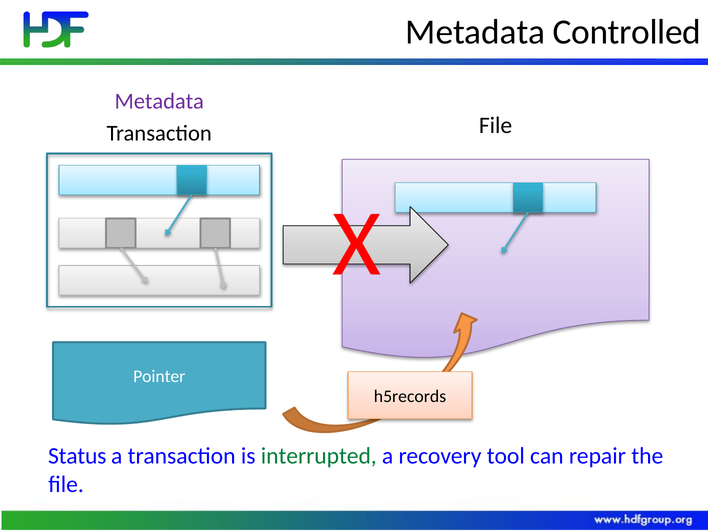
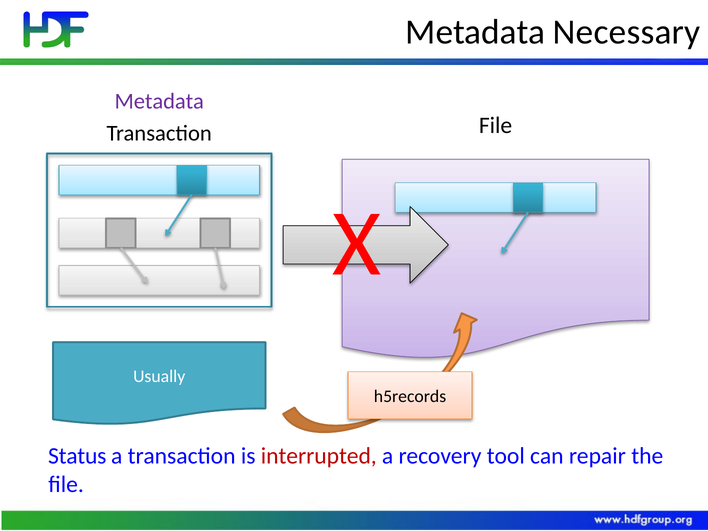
Controlled: Controlled -> Necessary
Pointer: Pointer -> Usually
interrupted colour: green -> red
